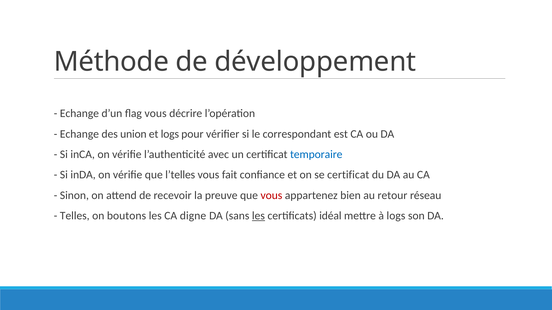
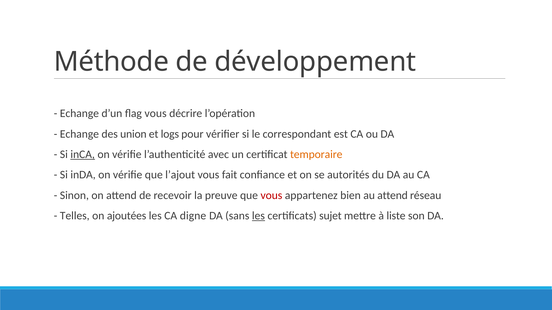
inCA underline: none -> present
temporaire colour: blue -> orange
l’telles: l’telles -> l’ajout
se certificat: certificat -> autorités
au retour: retour -> attend
boutons: boutons -> ajoutées
idéal: idéal -> sujet
à logs: logs -> liste
